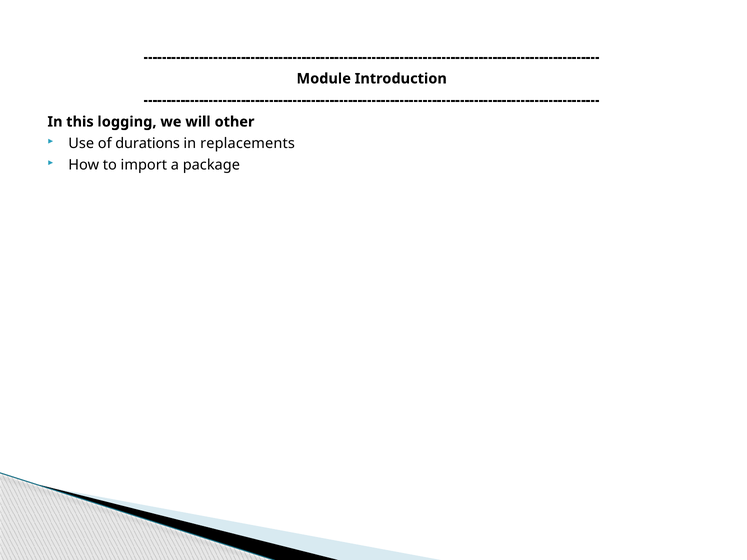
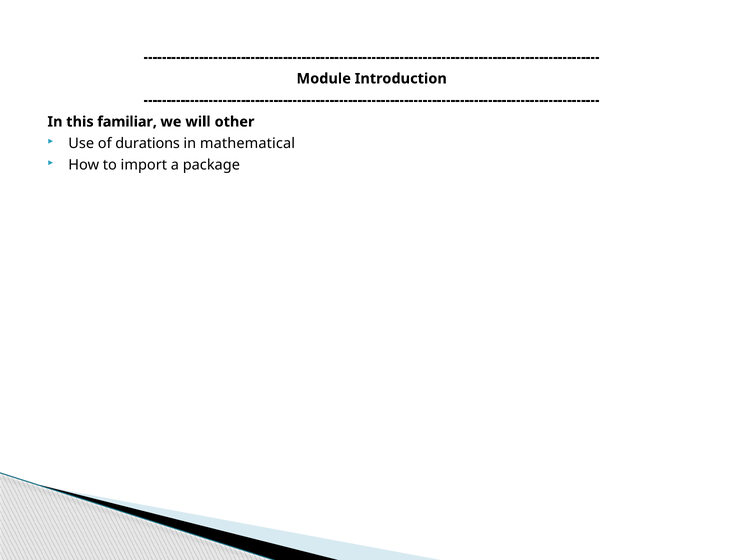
logging: logging -> familiar
replacements: replacements -> mathematical
